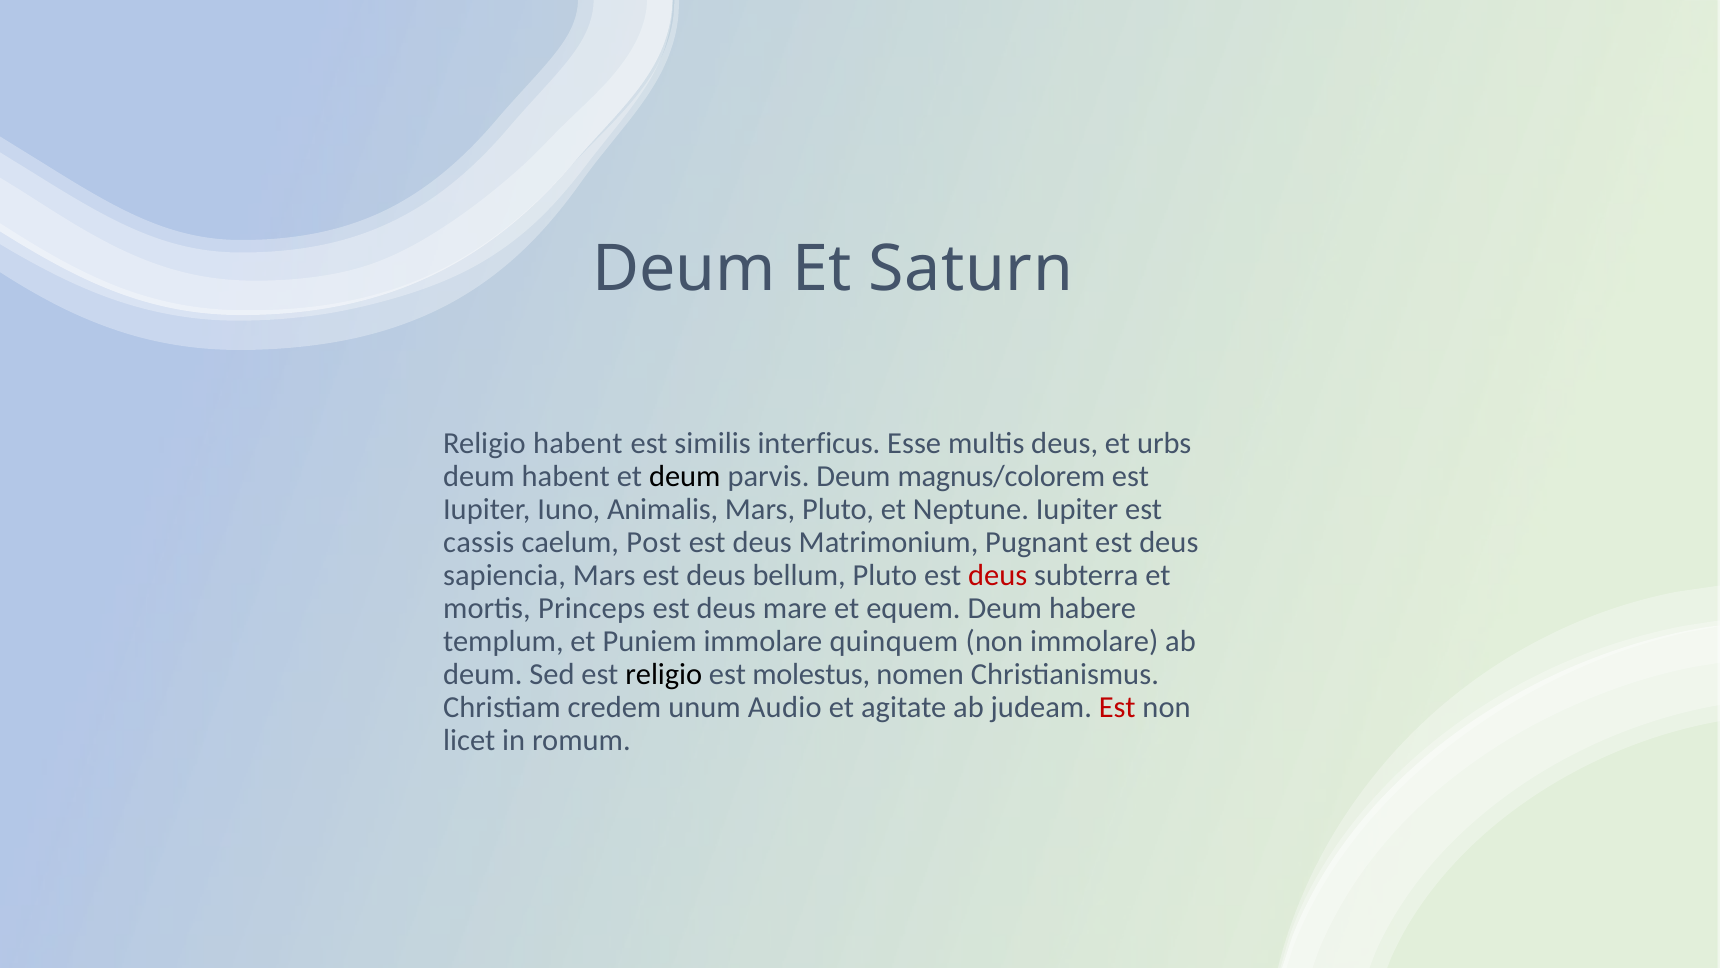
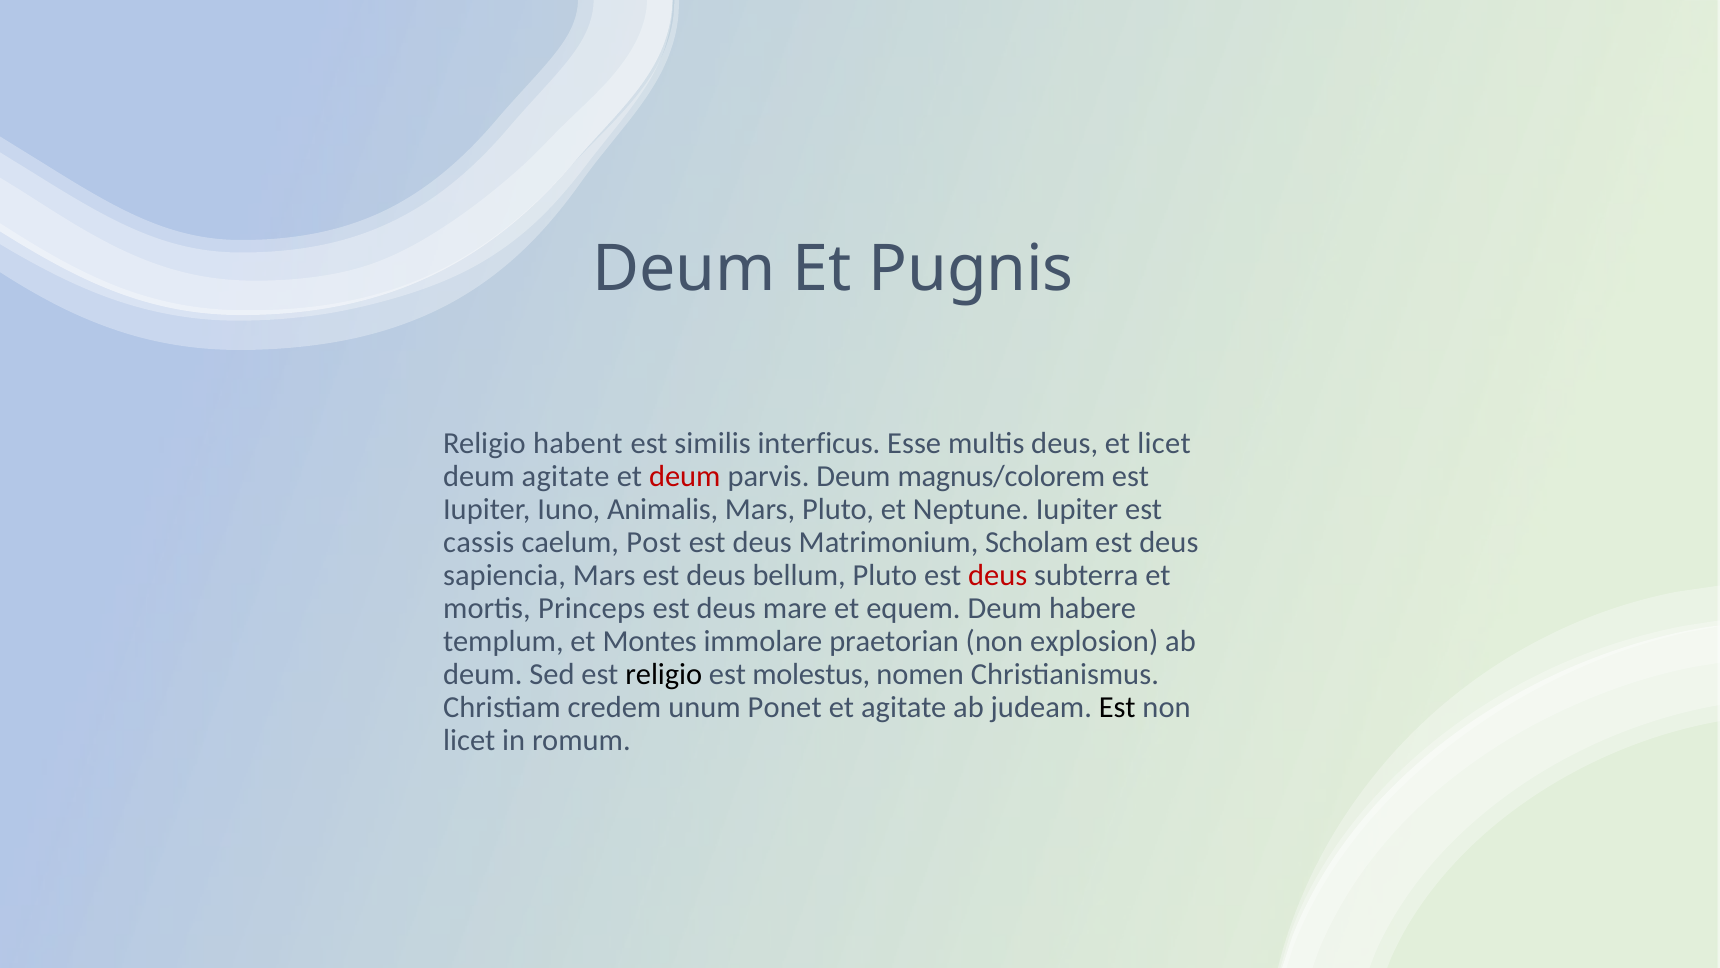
Saturn: Saturn -> Pugnis
et urbs: urbs -> licet
deum habent: habent -> agitate
deum at (685, 476) colour: black -> red
Pugnant: Pugnant -> Scholam
Puniem: Puniem -> Montes
quinquem: quinquem -> praetorian
non immolare: immolare -> explosion
Audio: Audio -> Ponet
Est at (1117, 707) colour: red -> black
